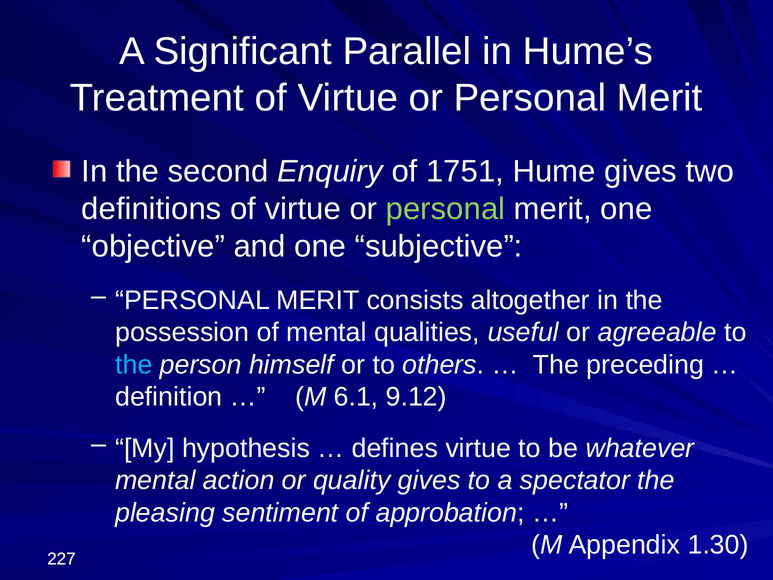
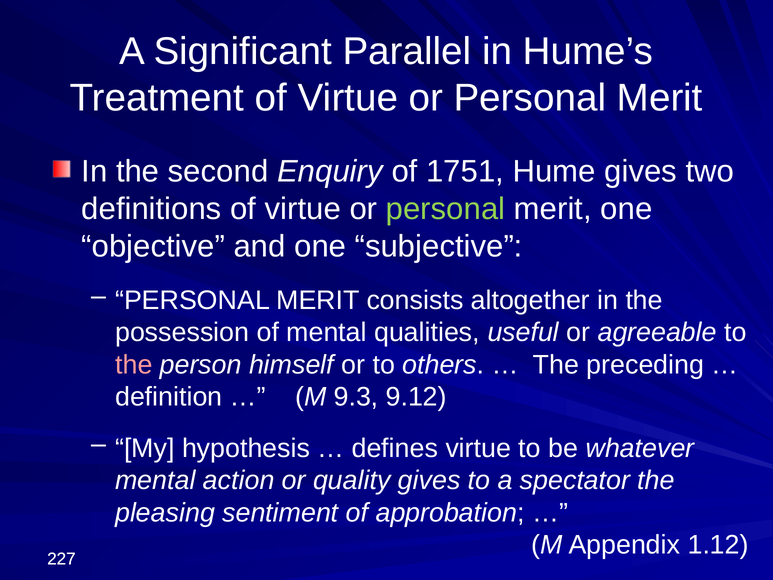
the at (134, 364) colour: light blue -> pink
6.1: 6.1 -> 9.3
1.30: 1.30 -> 1.12
